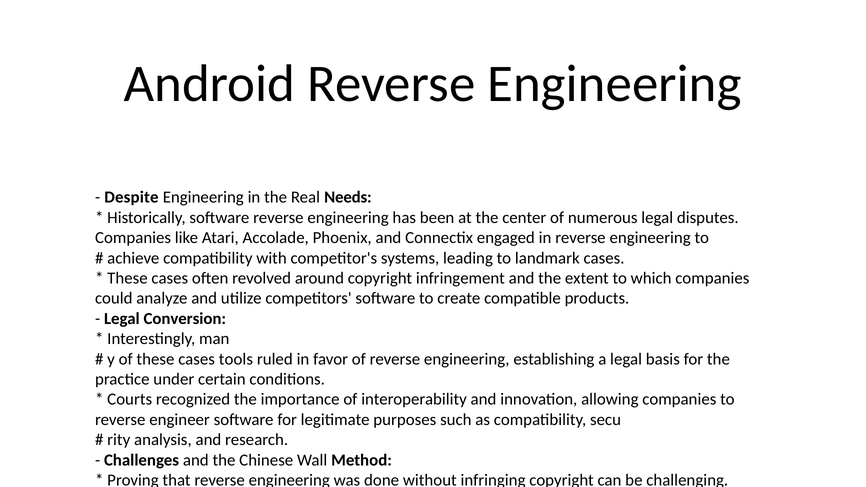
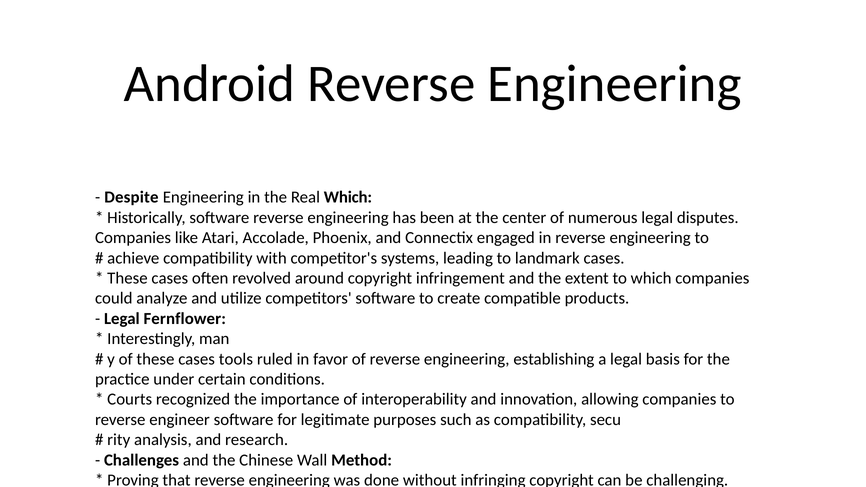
Real Needs: Needs -> Which
Conversion: Conversion -> Fernflower
